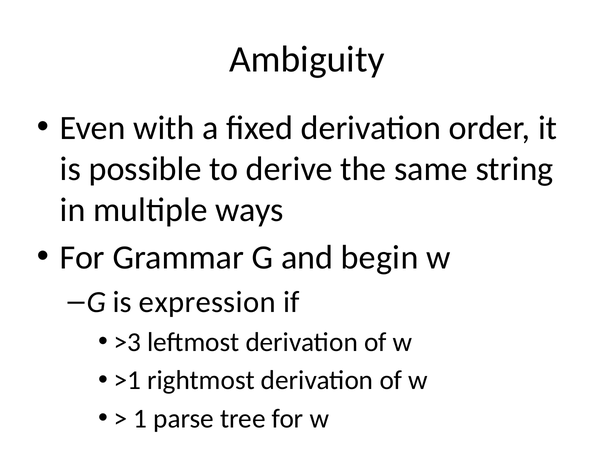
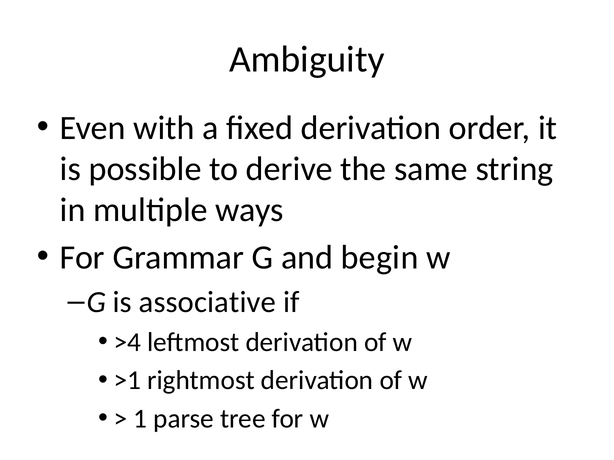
expression: expression -> associative
>3: >3 -> >4
